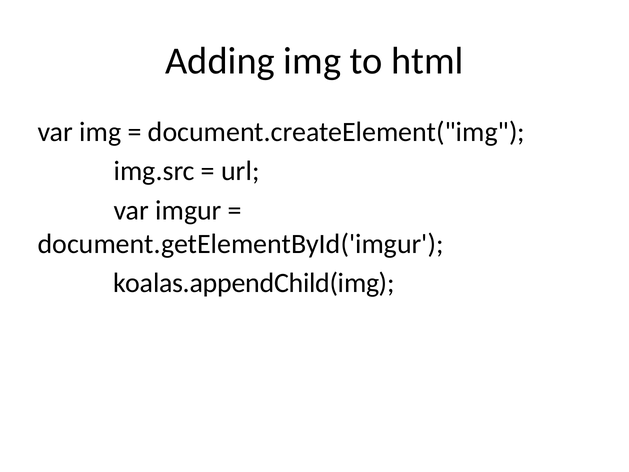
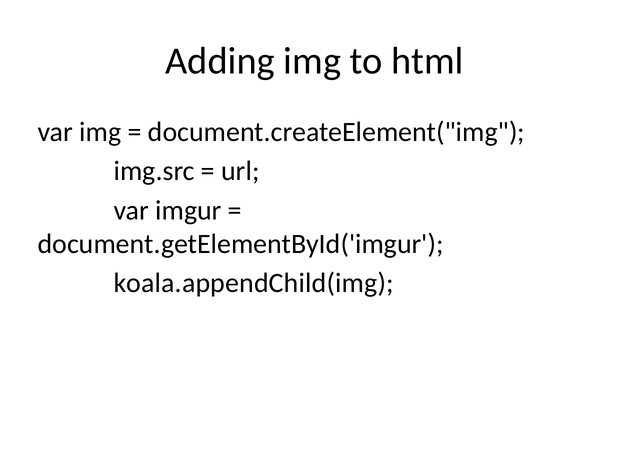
koalas.appendChild(img: koalas.appendChild(img -> koala.appendChild(img
